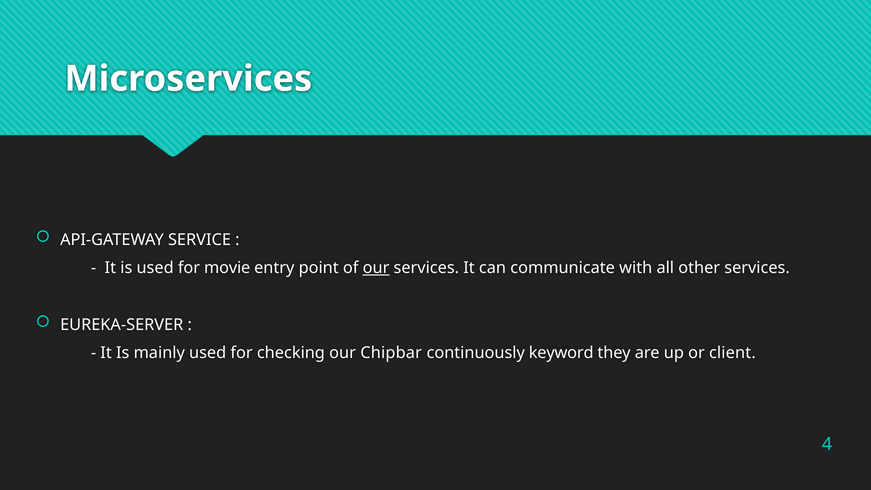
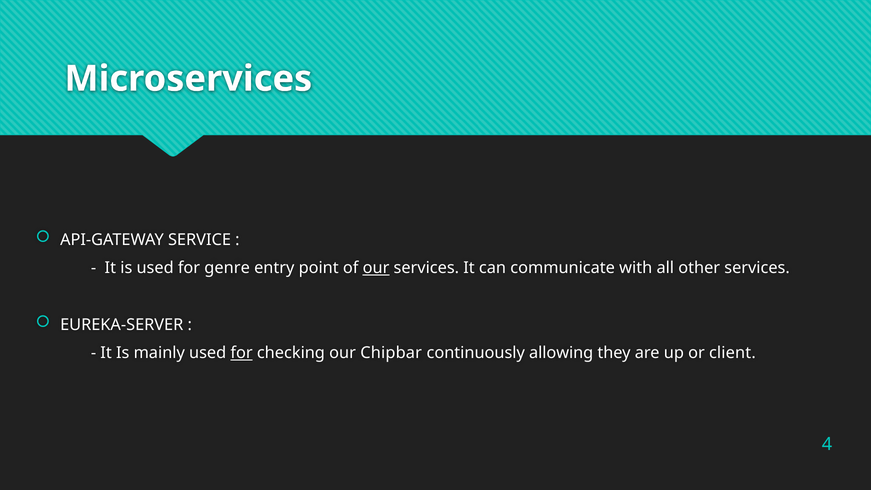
movie: movie -> genre
for at (242, 353) underline: none -> present
keyword: keyword -> allowing
